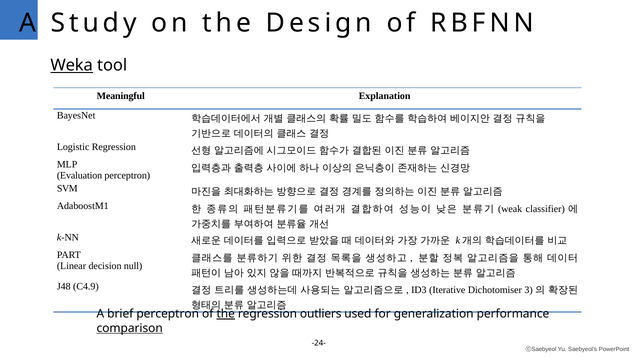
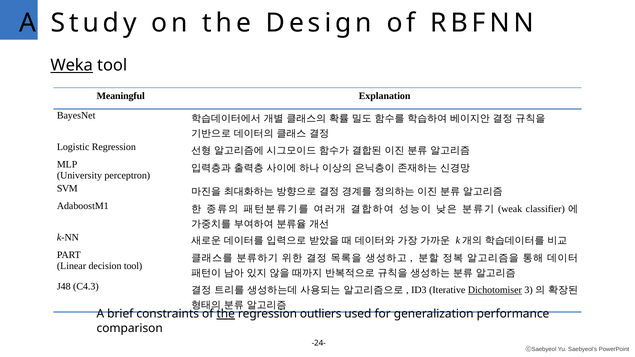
Evaluation: Evaluation -> University
decision null: null -> tool
C4.9: C4.9 -> C4.3
Dichotomiser underline: none -> present
brief perceptron: perceptron -> constraints
comparison underline: present -> none
